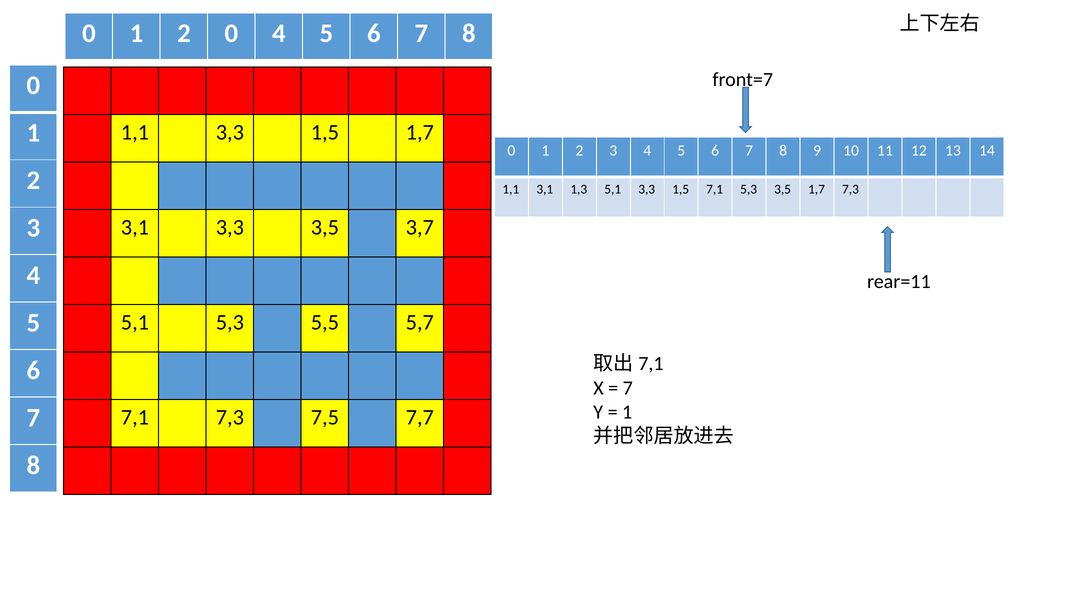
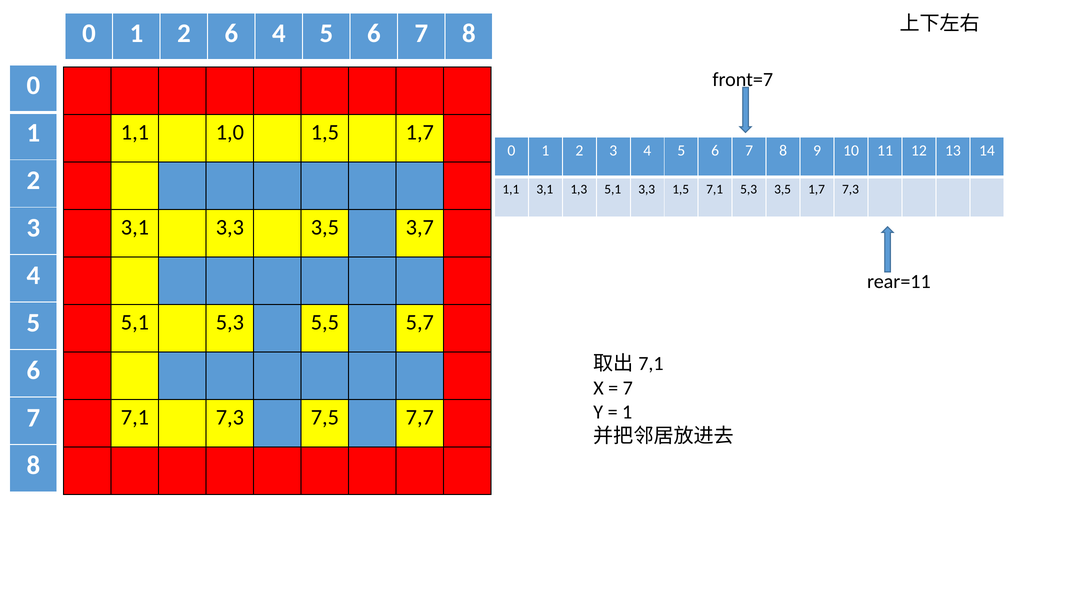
2 0: 0 -> 6
1,1 3,3: 3,3 -> 1,0
